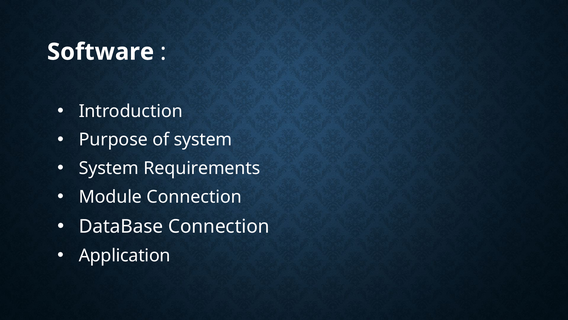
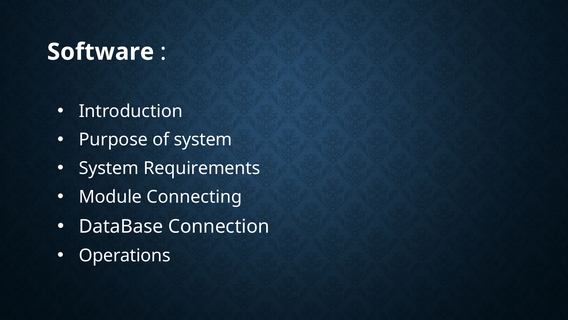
Module Connection: Connection -> Connecting
Application: Application -> Operations
